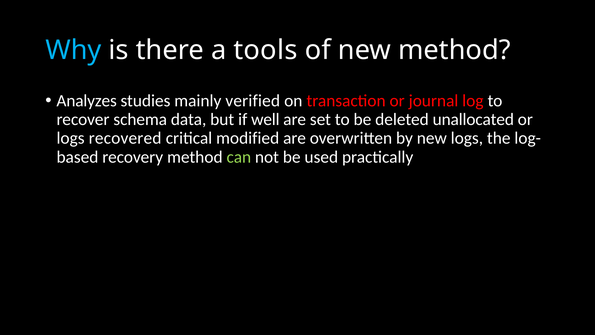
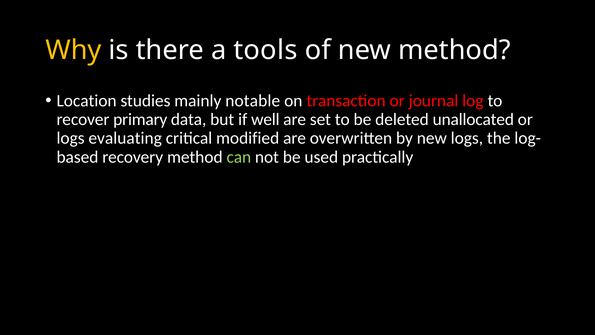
Why colour: light blue -> yellow
Analyzes: Analyzes -> Location
verified: verified -> notable
schema: schema -> primary
recovered: recovered -> evaluating
